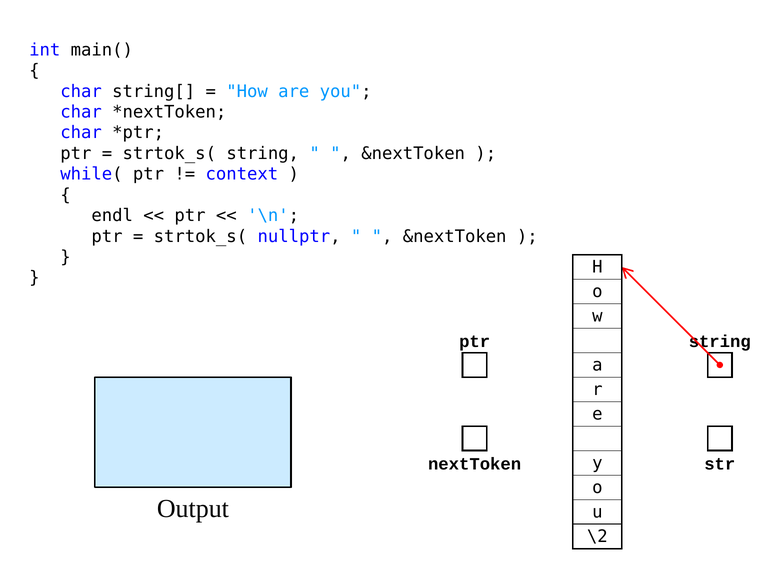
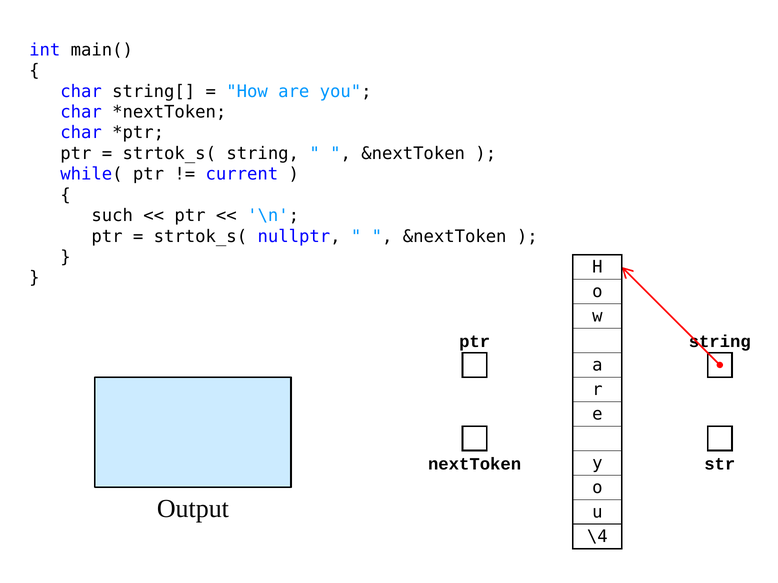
context: context -> current
endl: endl -> such
\2: \2 -> \4
